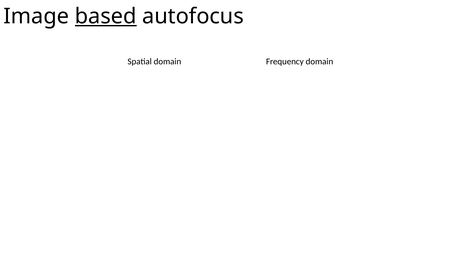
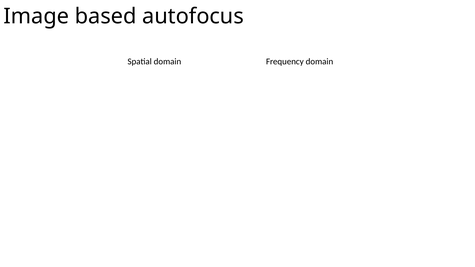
based underline: present -> none
